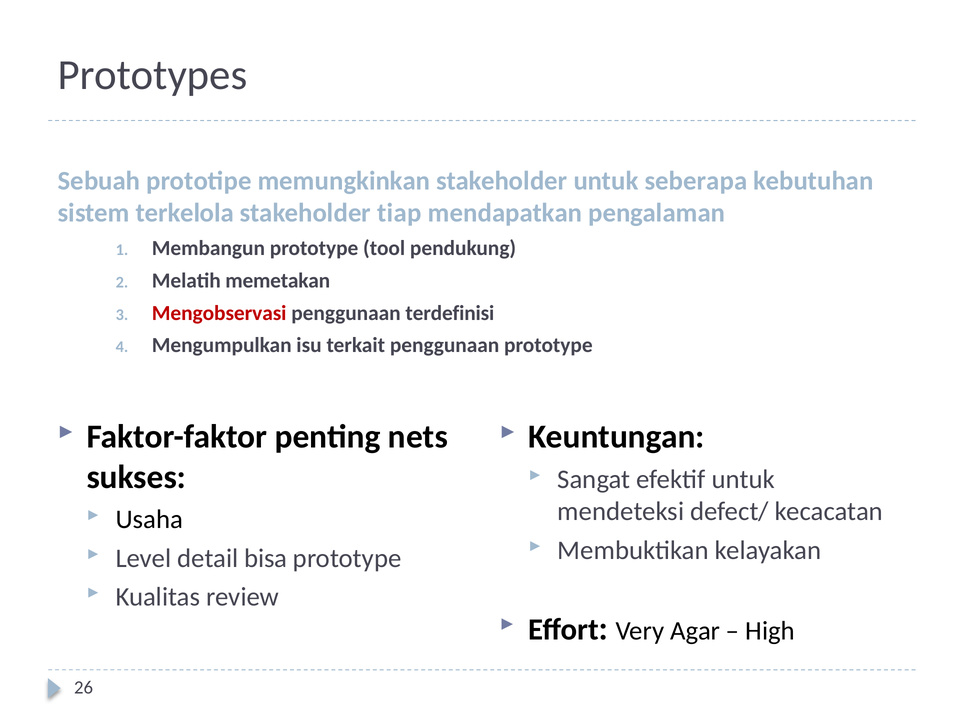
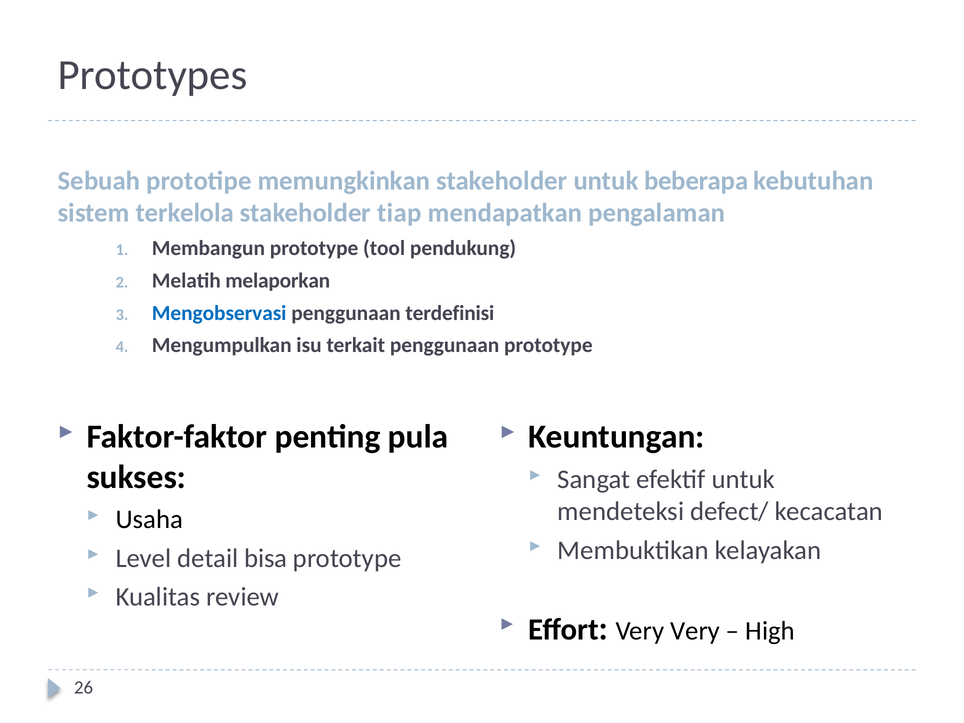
seberapa: seberapa -> beberapa
memetakan: memetakan -> melaporkan
Mengobservasi colour: red -> blue
nets: nets -> pula
Very Agar: Agar -> Very
